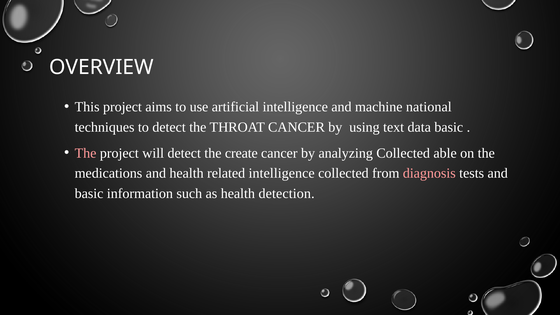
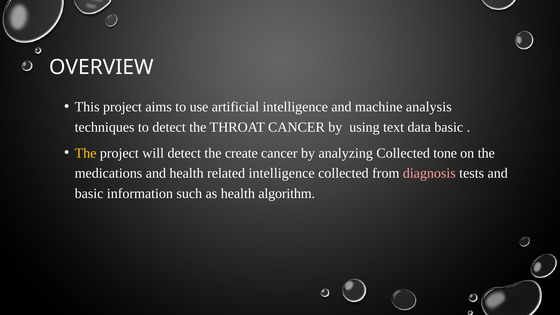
national: national -> analysis
The at (86, 153) colour: pink -> yellow
able: able -> tone
detection: detection -> algorithm
